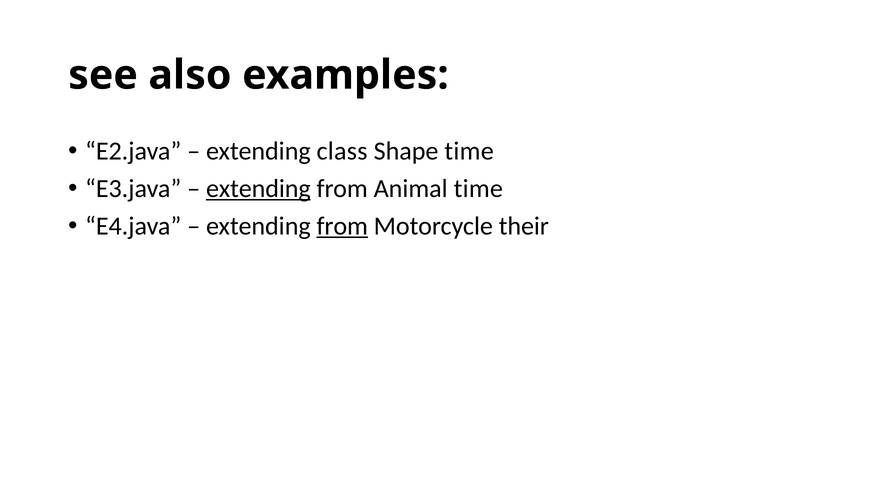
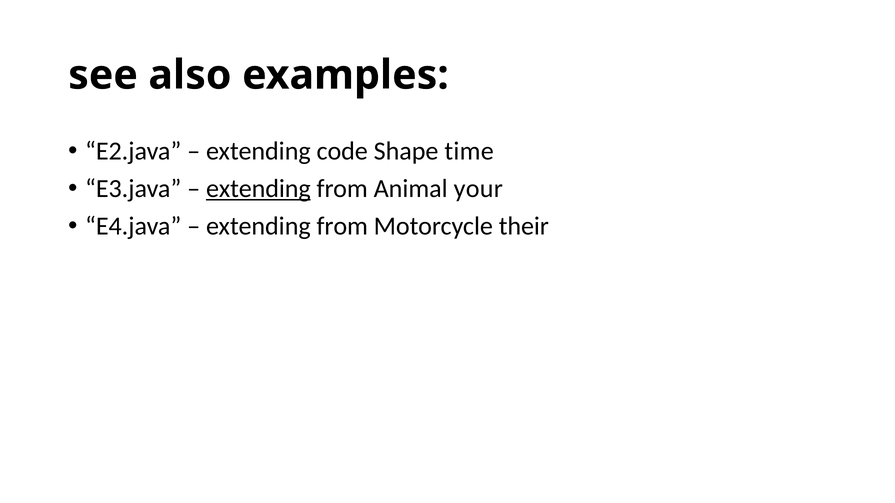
class: class -> code
Animal time: time -> your
from at (342, 226) underline: present -> none
